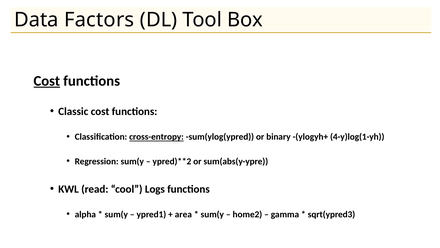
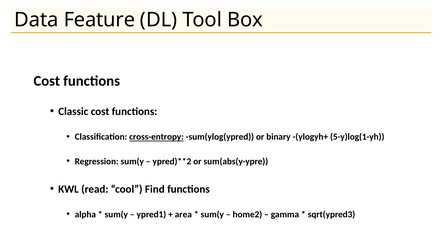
Factors: Factors -> Feature
Cost at (47, 81) underline: present -> none
4-y)log(1-yh: 4-y)log(1-yh -> 5-y)log(1-yh
Logs: Logs -> Find
